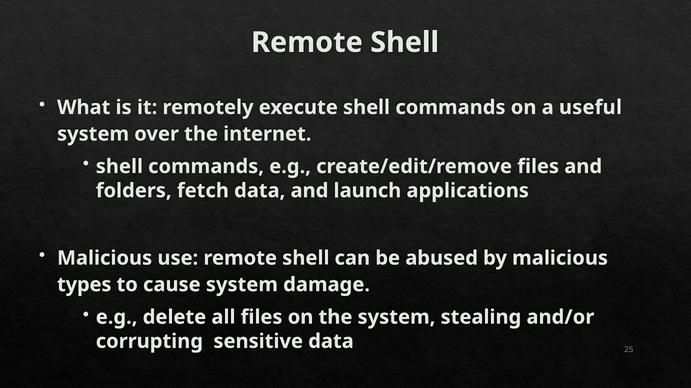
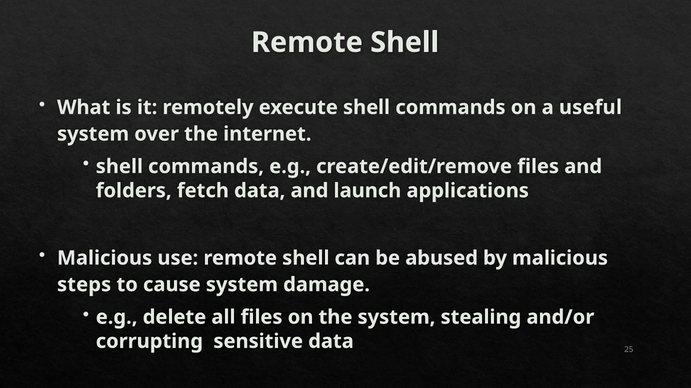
types: types -> steps
